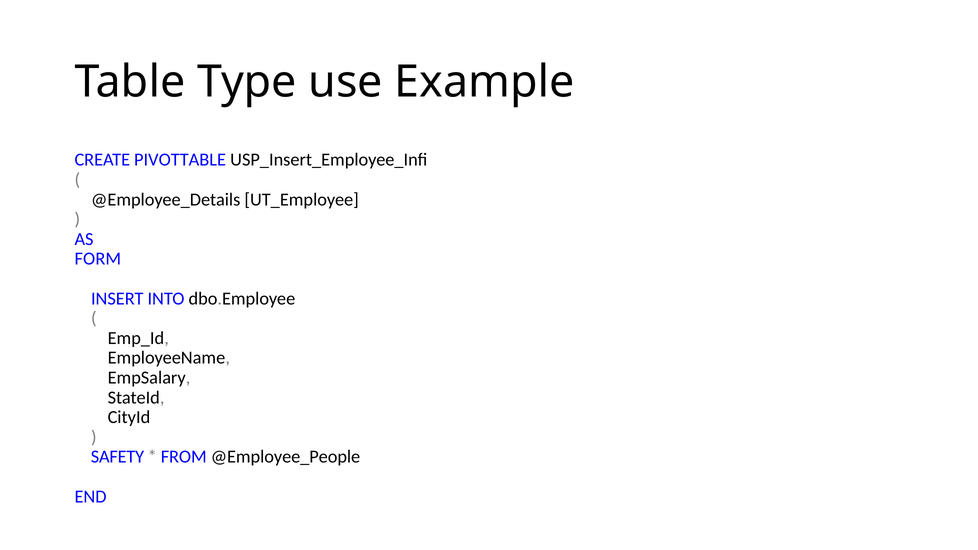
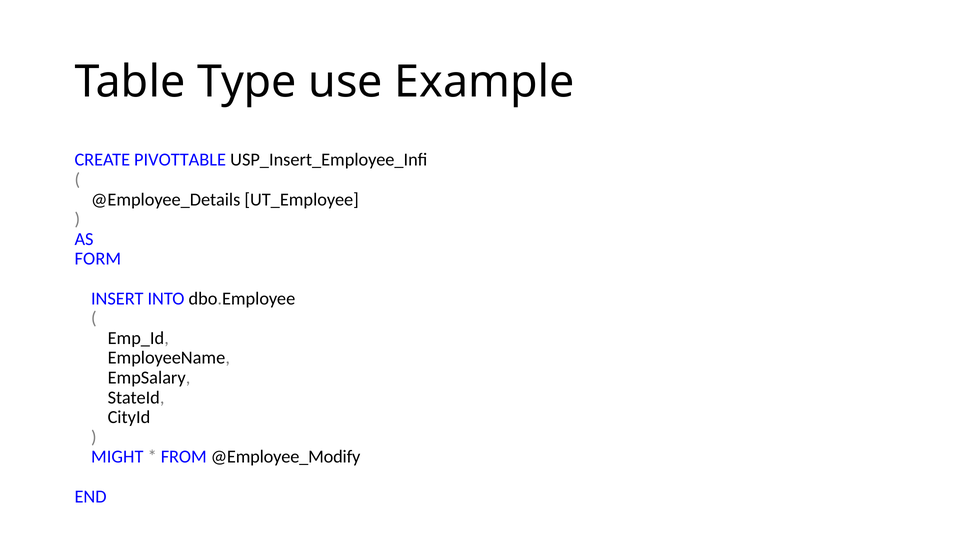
SAFETY: SAFETY -> MIGHT
@Employee_People: @Employee_People -> @Employee_Modify
